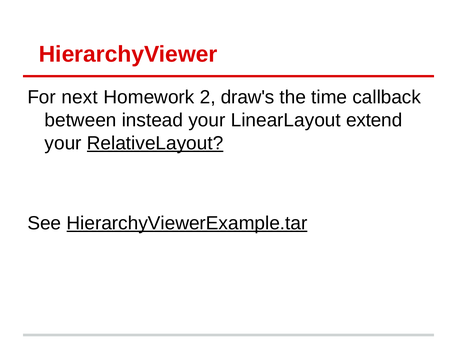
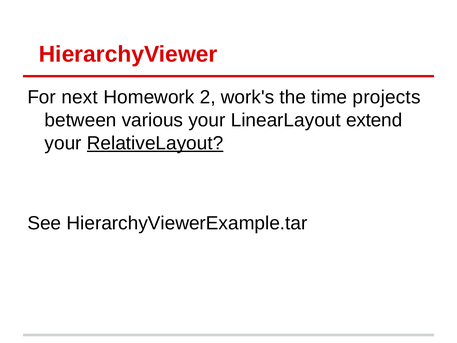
draw's: draw's -> work's
callback: callback -> projects
instead: instead -> various
HierarchyViewerExample.tar underline: present -> none
